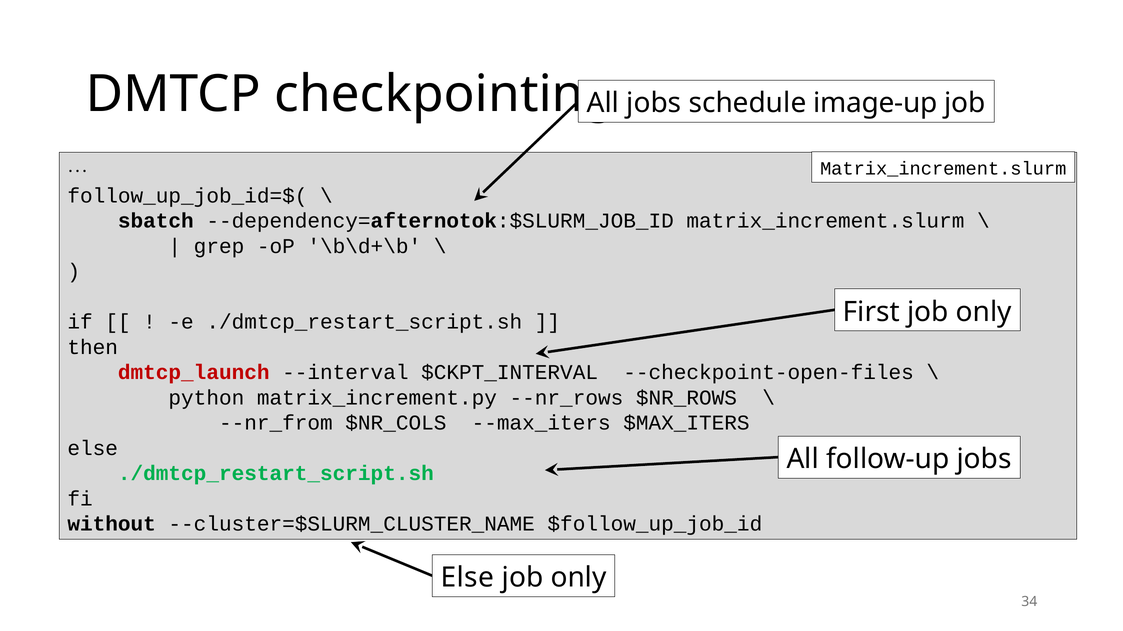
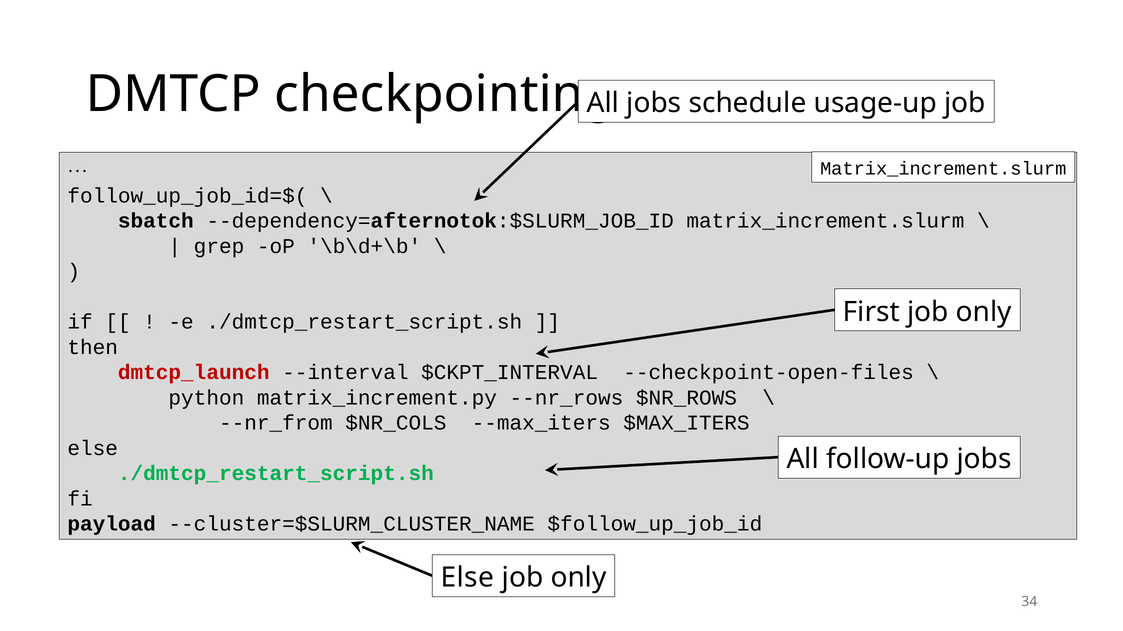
image-up: image-up -> usage-up
without: without -> payload
